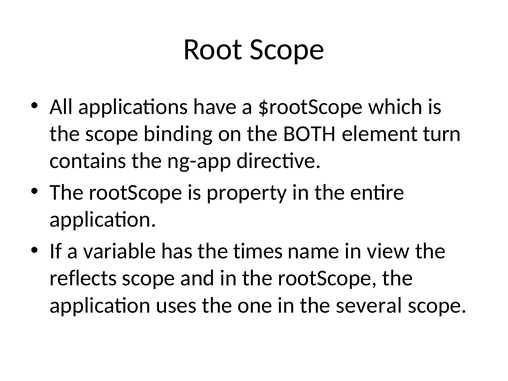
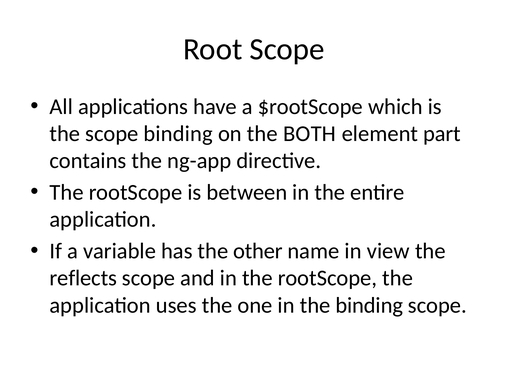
turn: turn -> part
property: property -> between
times: times -> other
the several: several -> binding
